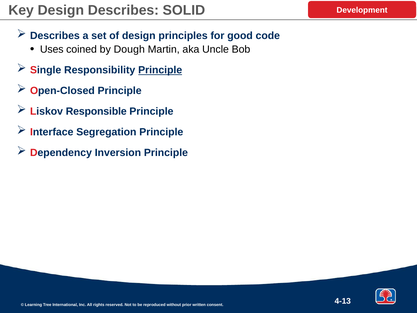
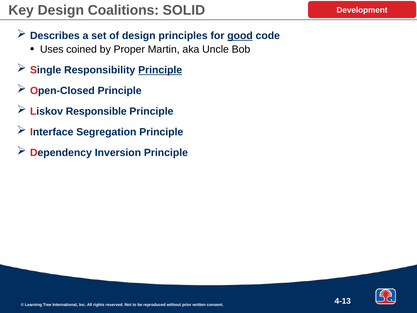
Design Describes: Describes -> Coalitions
good underline: none -> present
Dough: Dough -> Proper
